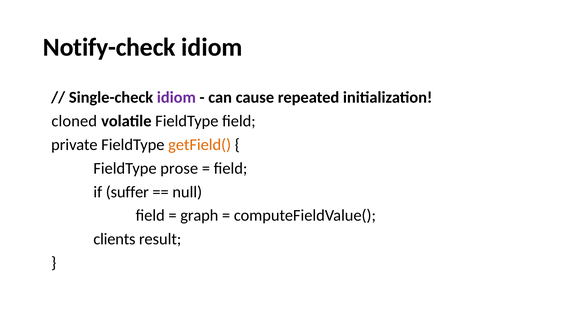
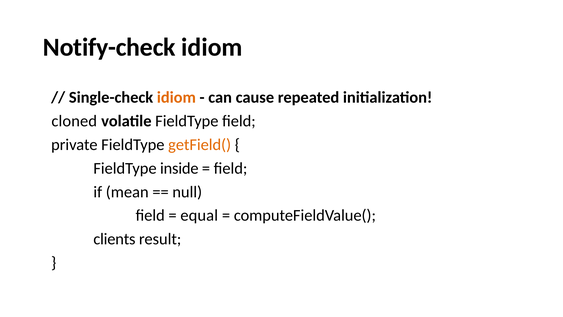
idiom at (176, 97) colour: purple -> orange
prose: prose -> inside
suffer: suffer -> mean
graph: graph -> equal
